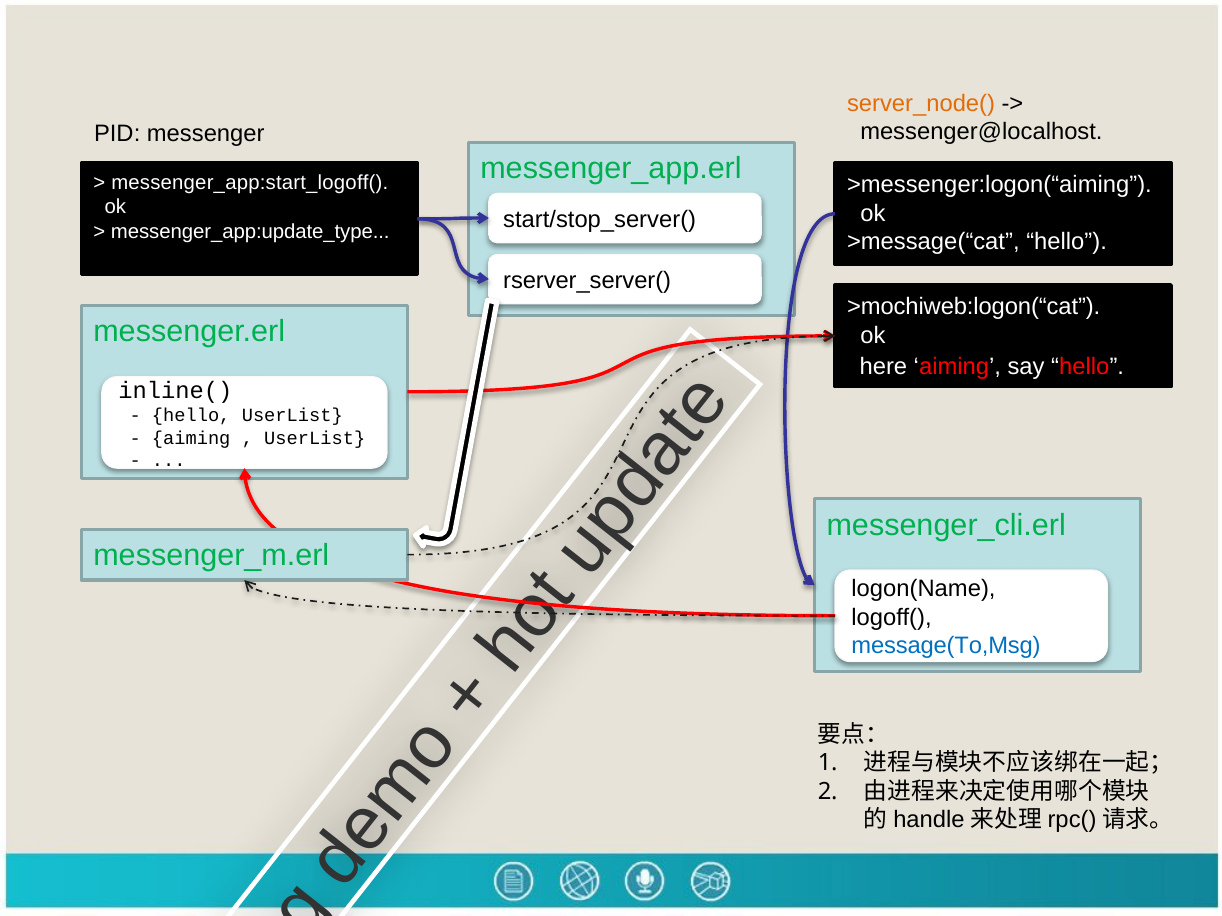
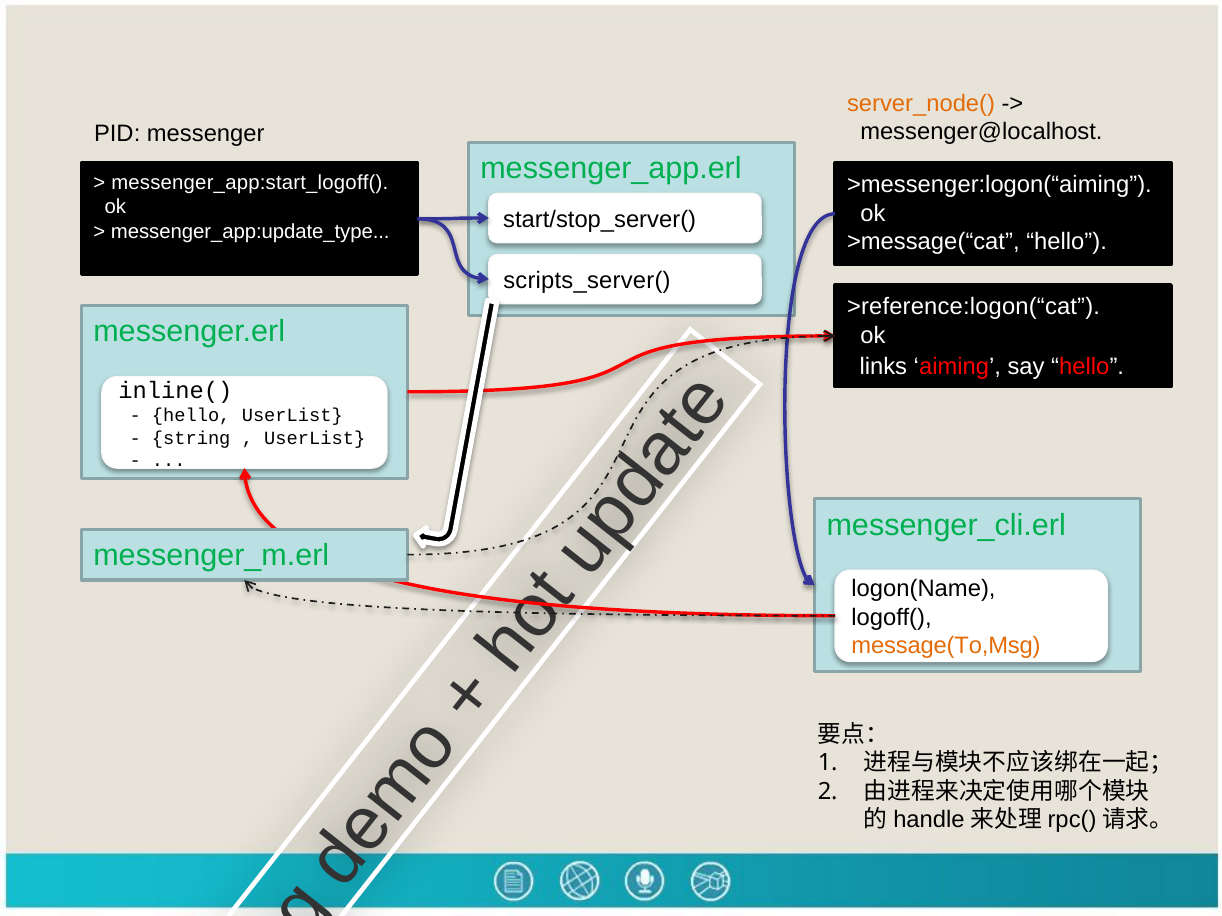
rserver_server(: rserver_server( -> scripts_server(
>mochiweb:logon(“cat: >mochiweb:logon(“cat -> >reference:logon(“cat
here: here -> links
aiming at (191, 438): aiming -> string
message(To,Msg colour: blue -> orange
